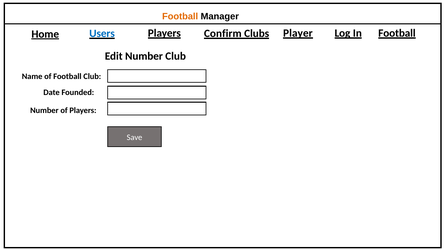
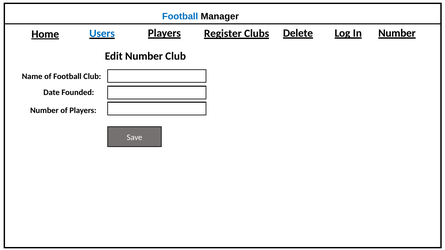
Football at (180, 16) colour: orange -> blue
Player: Player -> Delete
Confirm: Confirm -> Register
In Football: Football -> Number
